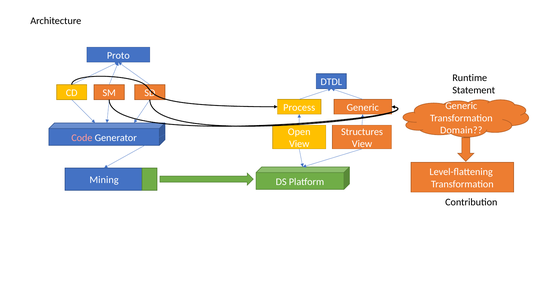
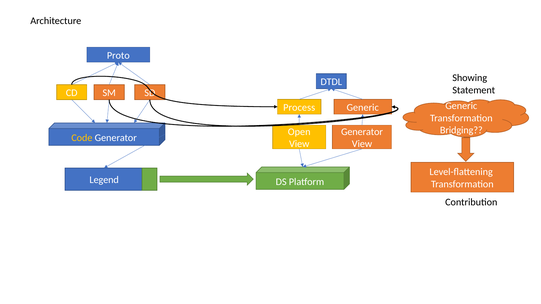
Runtime: Runtime -> Showing
Domain: Domain -> Bridging
Structures at (362, 132): Structures -> Generator
Code colour: pink -> yellow
Mining: Mining -> Legend
